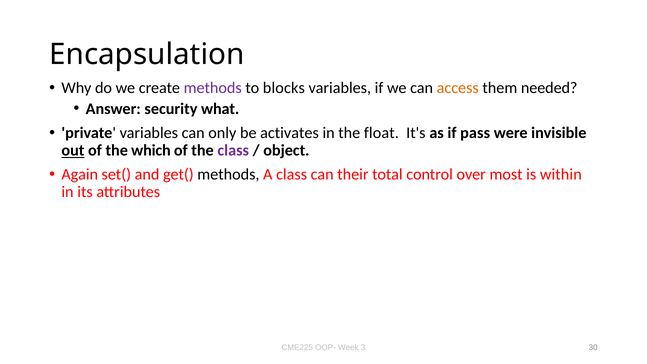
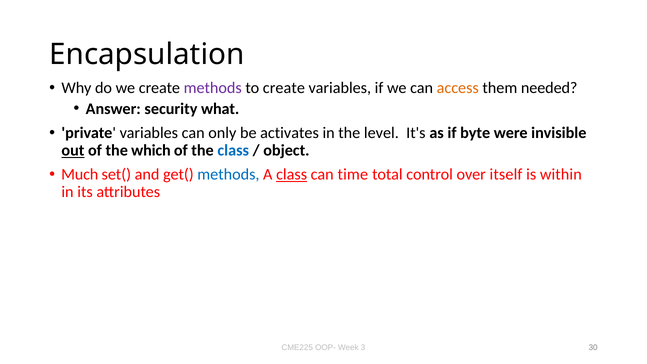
to blocks: blocks -> create
float: float -> level
pass: pass -> byte
class at (233, 150) colour: purple -> blue
Again: Again -> Much
methods at (228, 175) colour: black -> blue
class at (292, 175) underline: none -> present
their: their -> time
most: most -> itself
